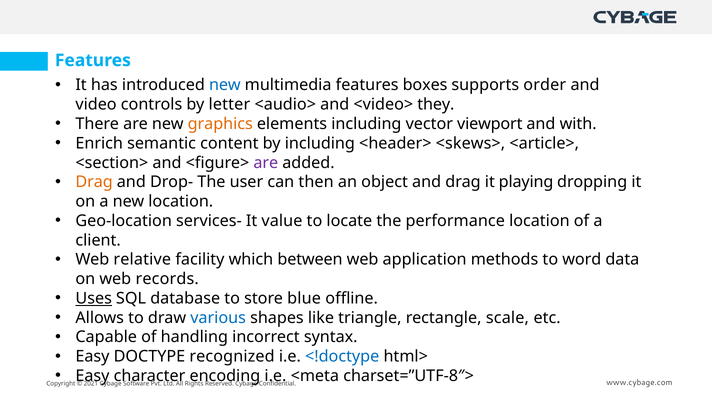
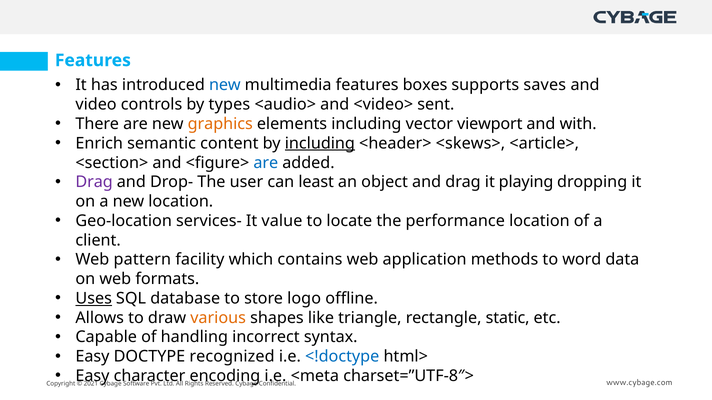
order: order -> saves
letter: letter -> types
they: they -> sent
including at (320, 144) underline: none -> present
are at (266, 163) colour: purple -> blue
Drag at (94, 182) colour: orange -> purple
then: then -> least
relative: relative -> pattern
between: between -> contains
records: records -> formats
blue: blue -> logo
various colour: blue -> orange
scale: scale -> static
